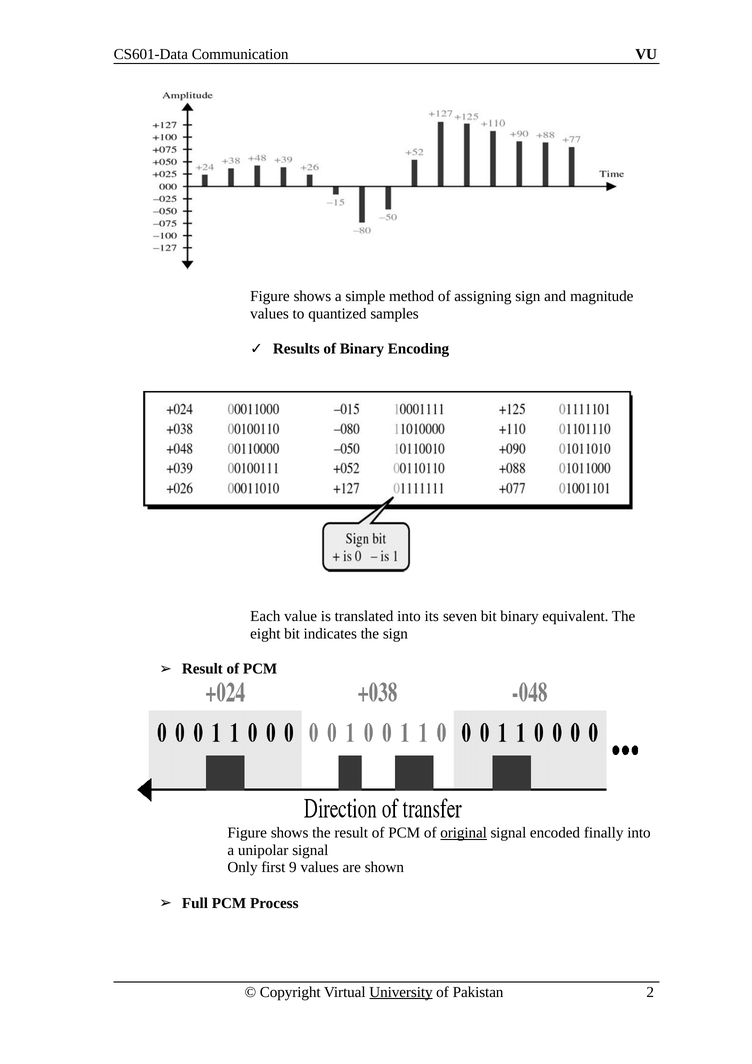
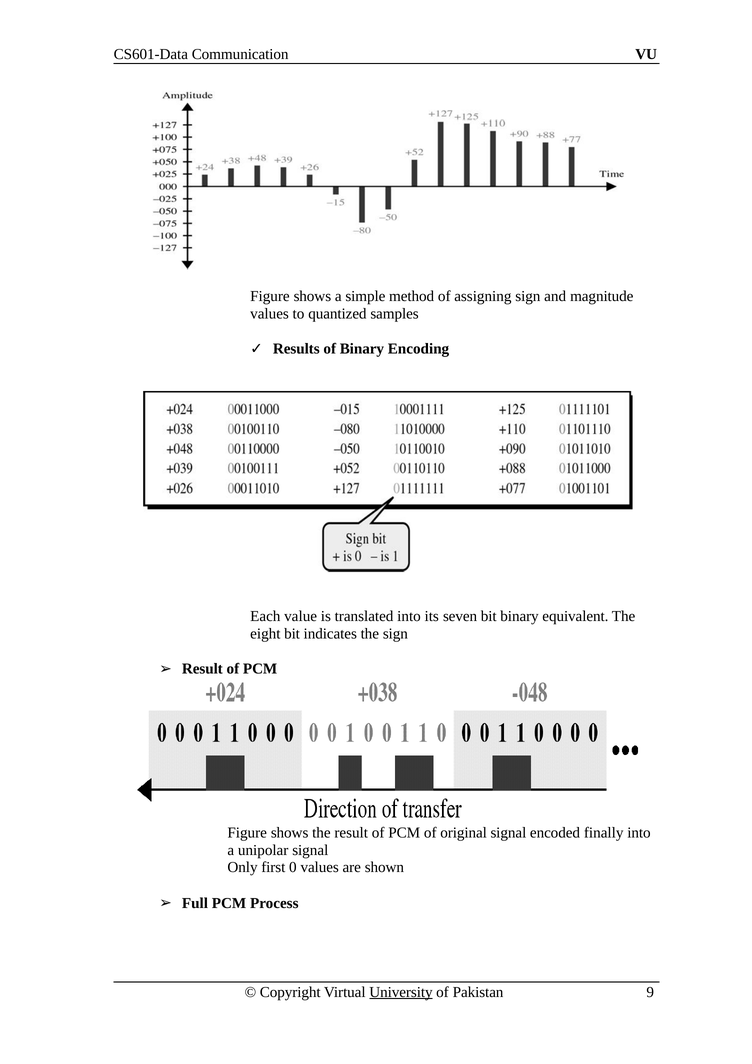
original underline: present -> none
9: 9 -> 0
2: 2 -> 9
